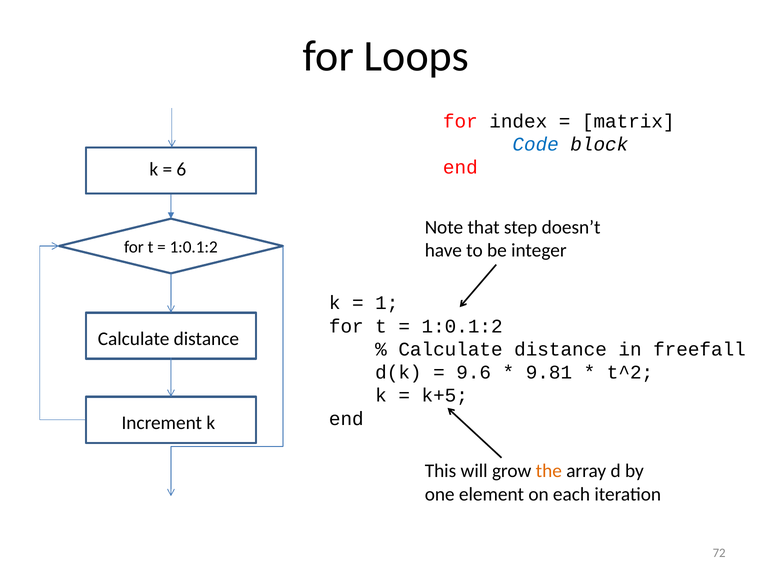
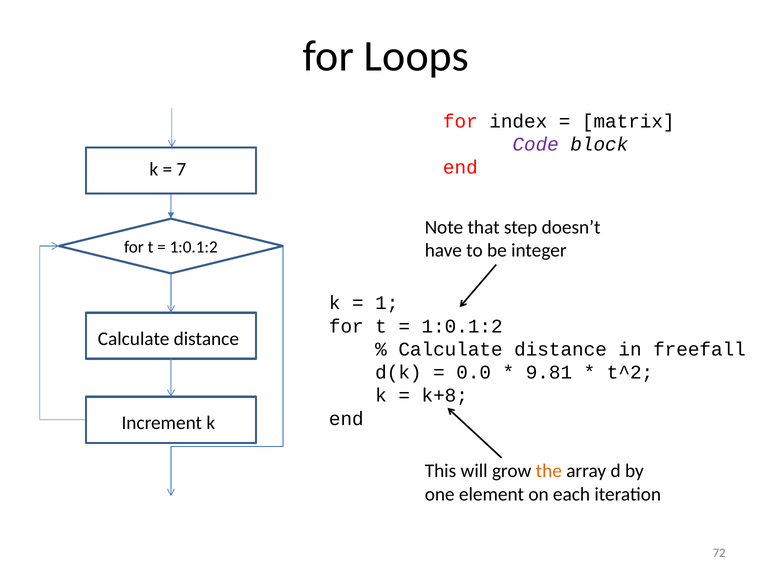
Code colour: blue -> purple
6: 6 -> 7
9.6: 9.6 -> 0.0
k+5: k+5 -> k+8
